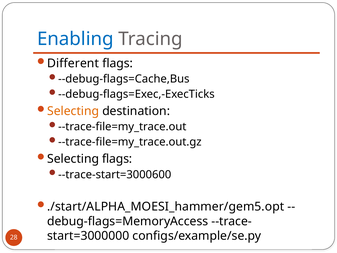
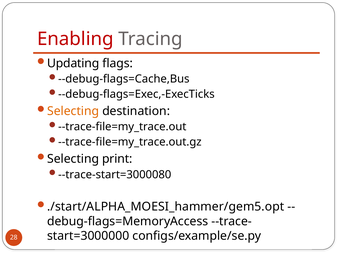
Enabling colour: blue -> red
Different: Different -> Updating
Selecting flags: flags -> print
--trace-start=3000600: --trace-start=3000600 -> --trace-start=3000080
